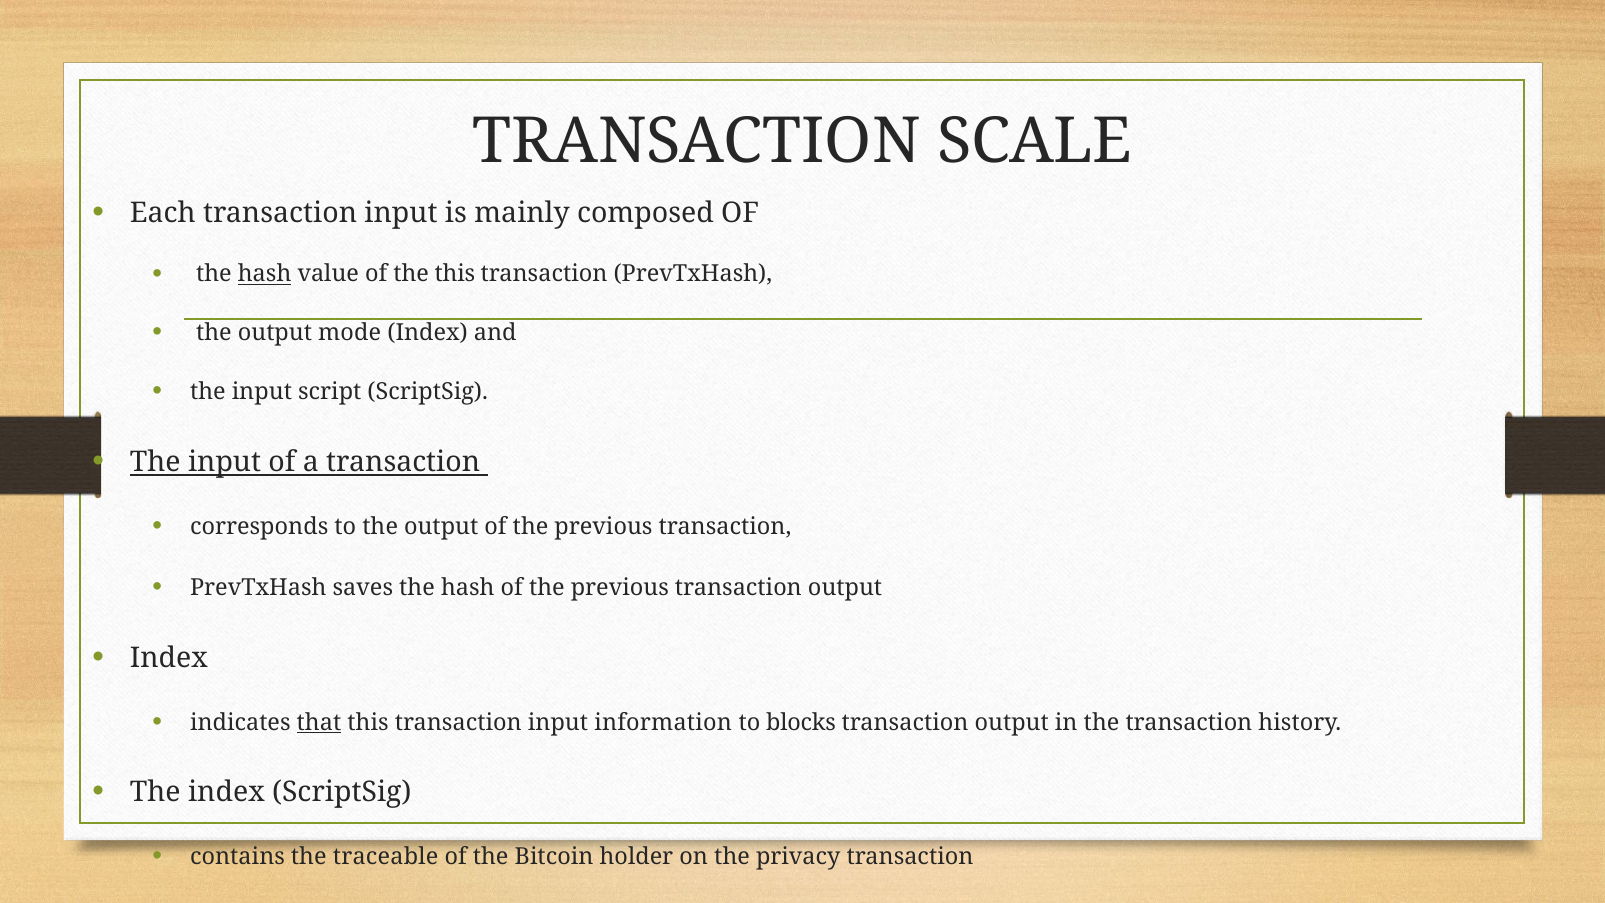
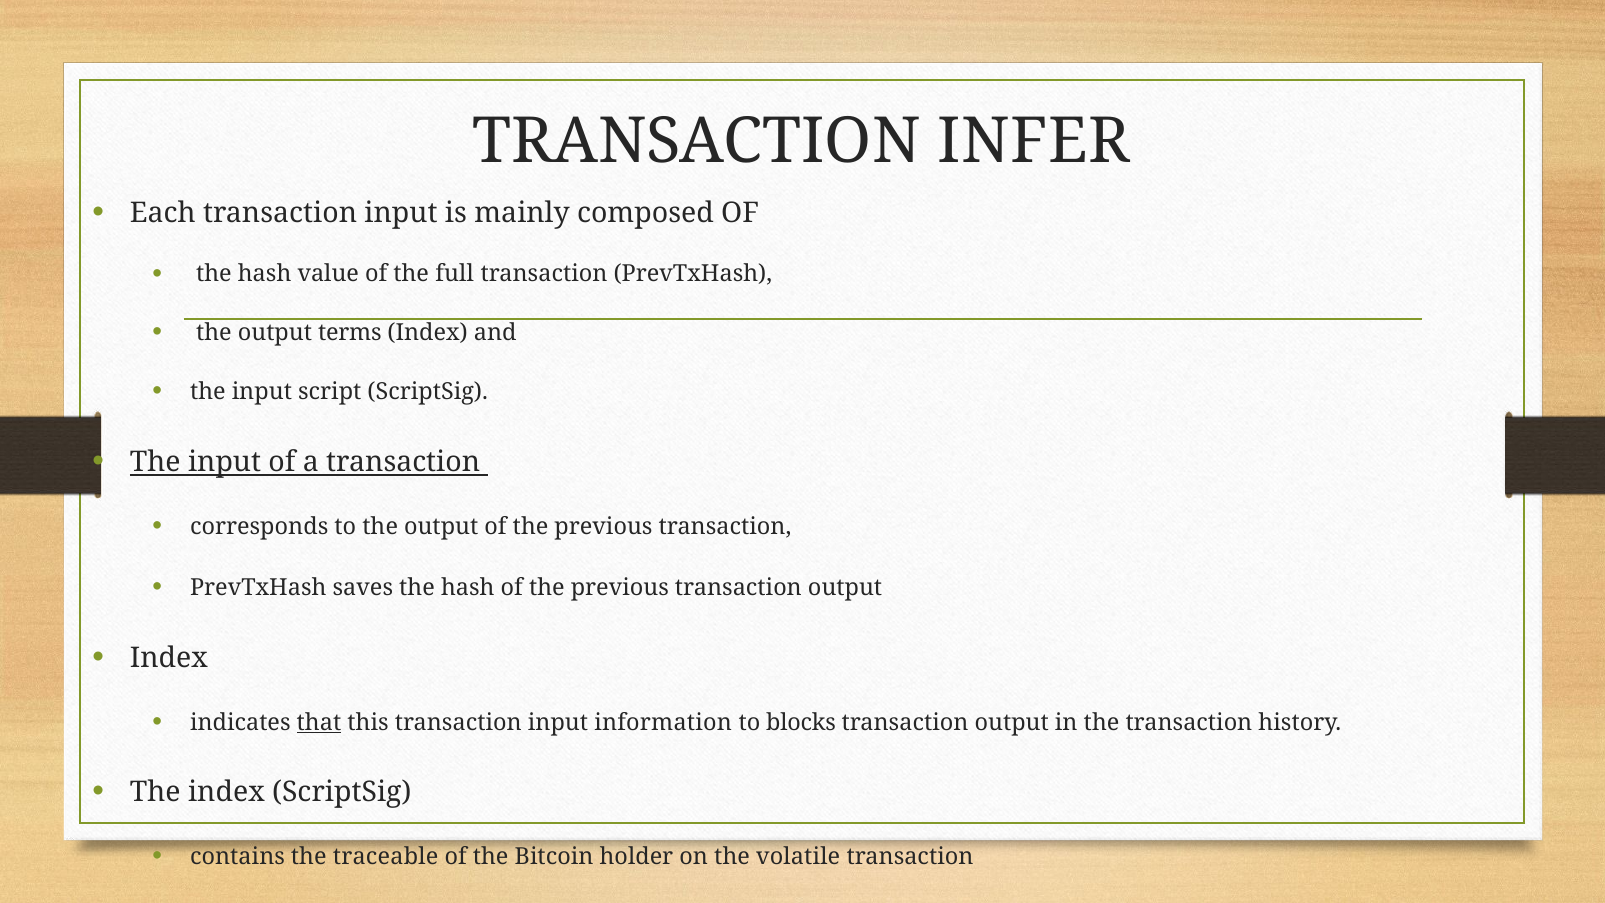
SCALE: SCALE -> INFER
hash at (265, 274) underline: present -> none
the this: this -> full
mode: mode -> terms
privacy: privacy -> volatile
